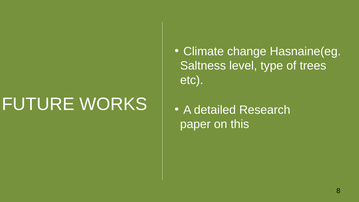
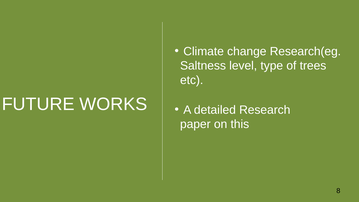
Hasnaine(eg: Hasnaine(eg -> Research(eg
